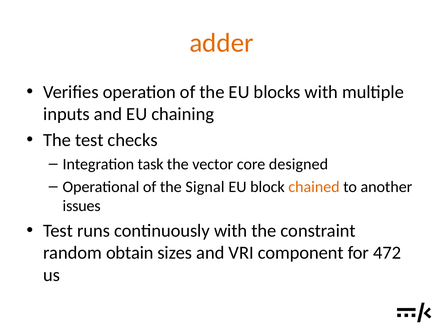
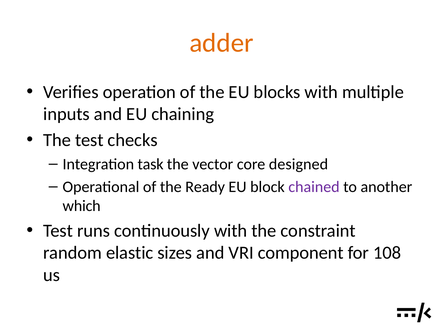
Signal: Signal -> Ready
chained colour: orange -> purple
issues: issues -> which
obtain: obtain -> elastic
472: 472 -> 108
